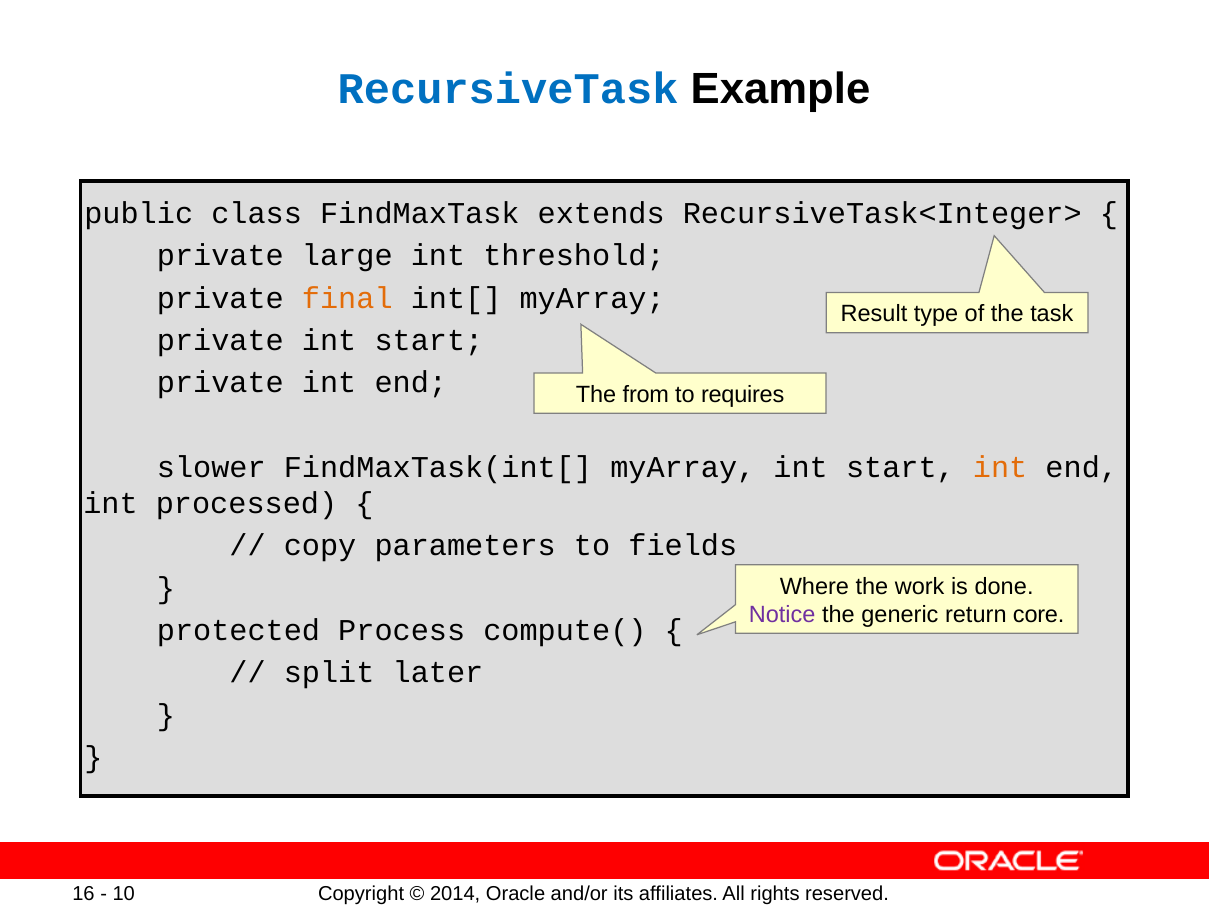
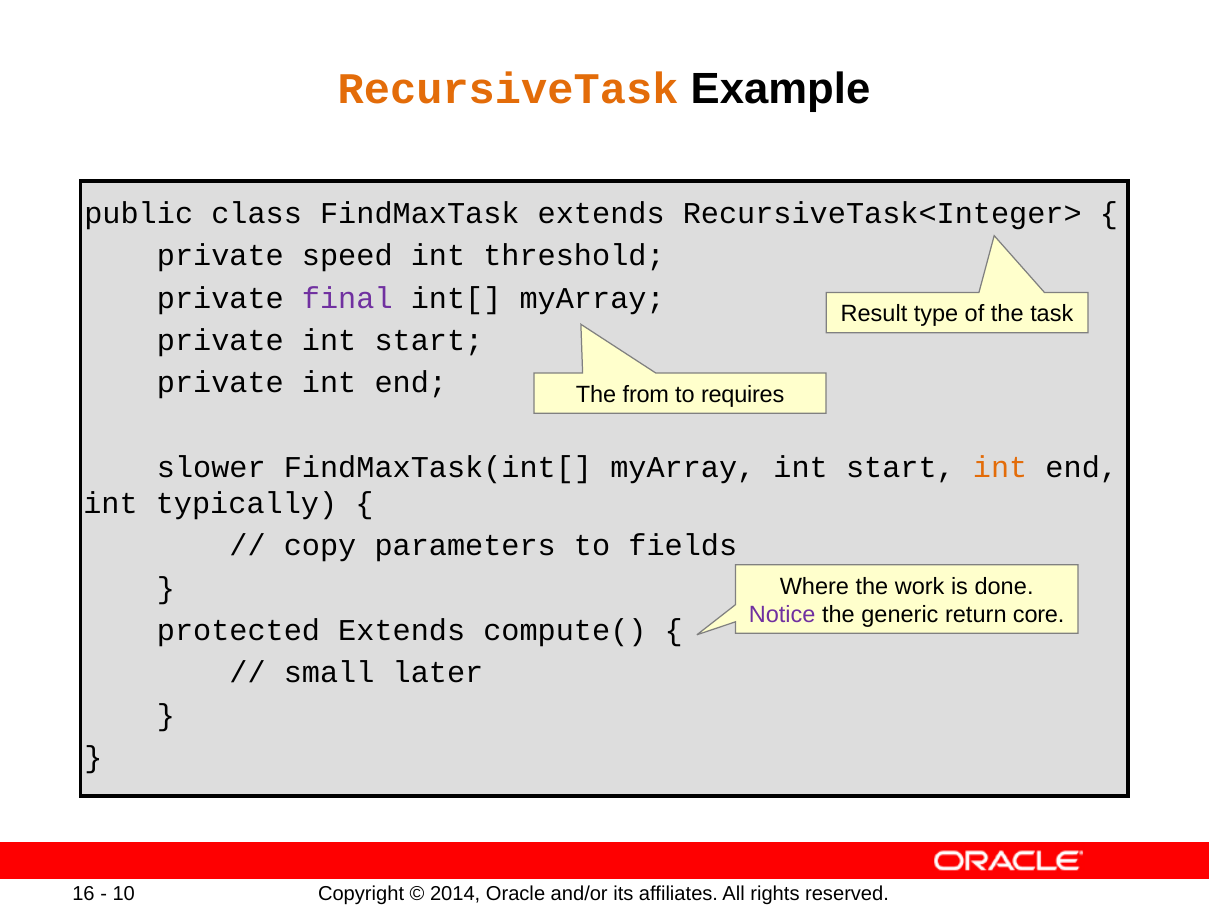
RecursiveTask colour: blue -> orange
large: large -> speed
final colour: orange -> purple
processed: processed -> typically
protected Process: Process -> Extends
split: split -> small
